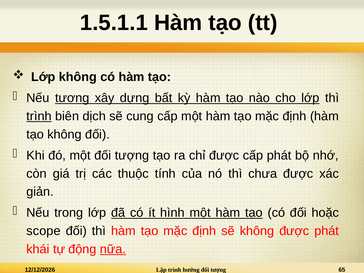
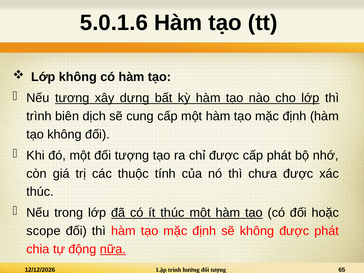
1.5.1.1: 1.5.1.1 -> 5.0.1.6
trình at (39, 116) underline: present -> none
giản at (40, 192): giản -> thúc
ít hình: hình -> thúc
khái: khái -> chia
